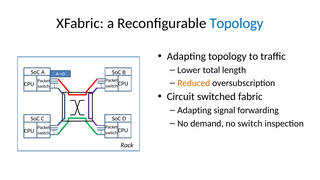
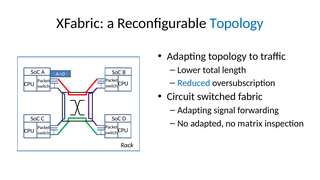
Reduced colour: orange -> blue
demand: demand -> adapted
no switch: switch -> matrix
